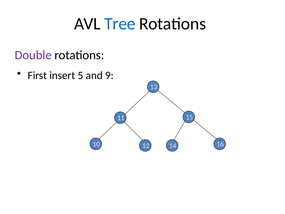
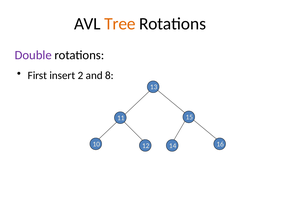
Tree colour: blue -> orange
5: 5 -> 2
9: 9 -> 8
